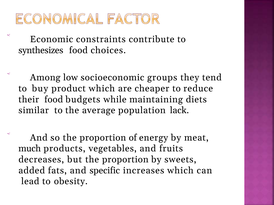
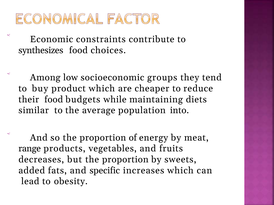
lack: lack -> into
much: much -> range
